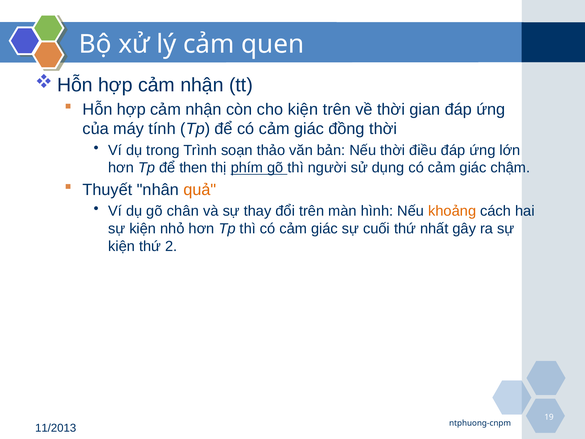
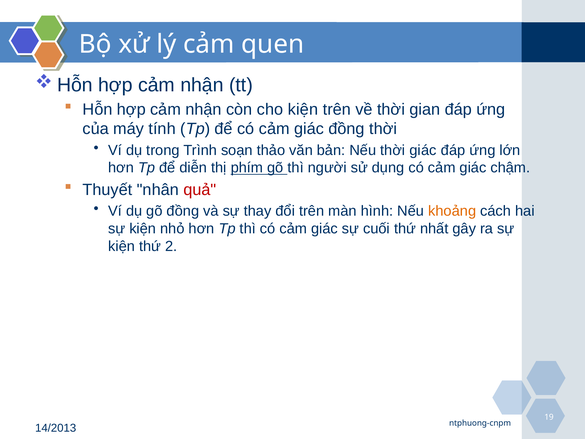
thời điều: điều -> giác
then: then -> diễn
quả colour: orange -> red
gõ chân: chân -> đồng
11/2013: 11/2013 -> 14/2013
